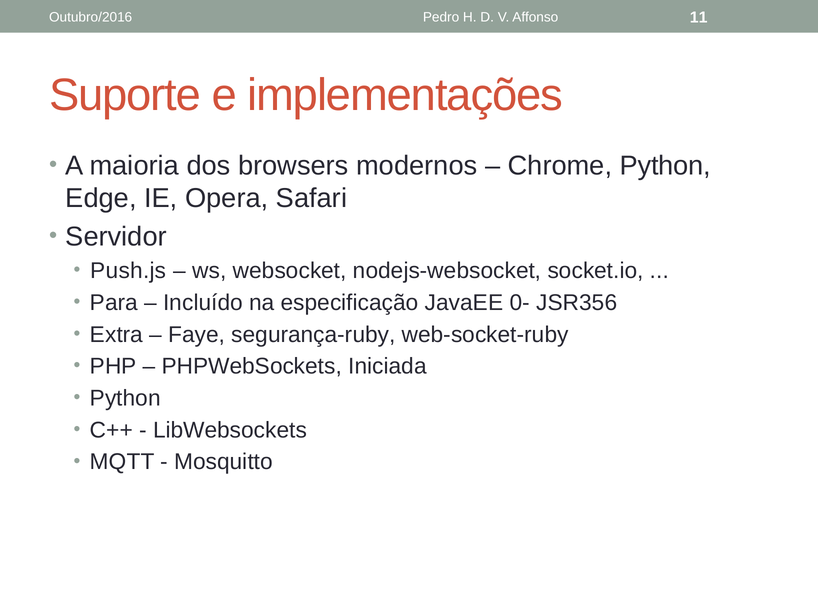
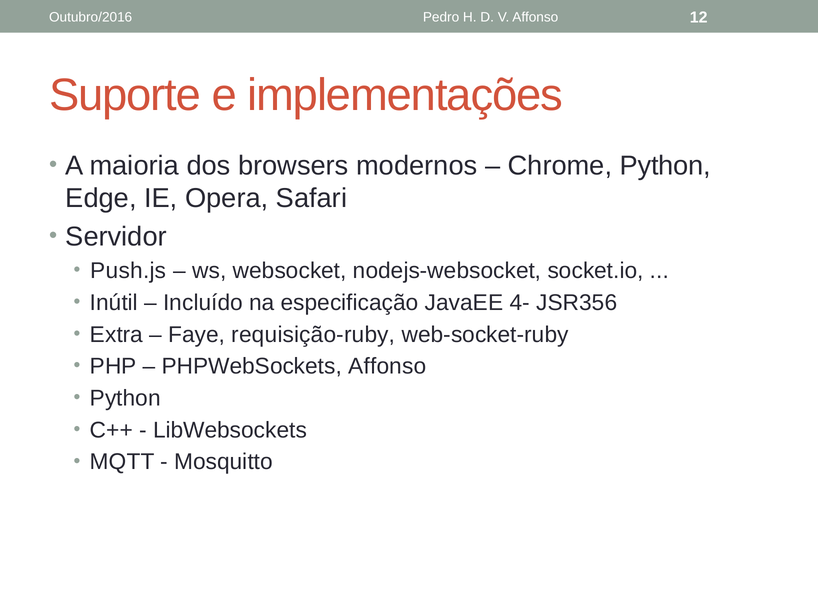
11: 11 -> 12
Para: Para -> Inútil
0-: 0- -> 4-
segurança-ruby: segurança-ruby -> requisição-ruby
PHPWebSockets Iniciada: Iniciada -> Affonso
